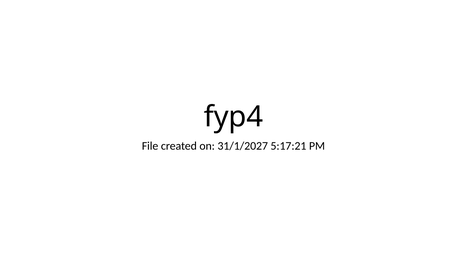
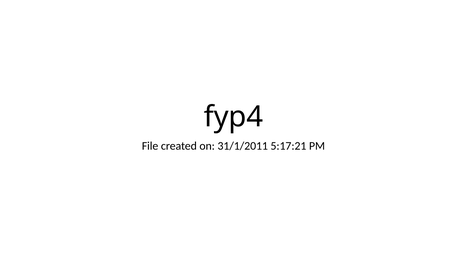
31/1/2027: 31/1/2027 -> 31/1/2011
